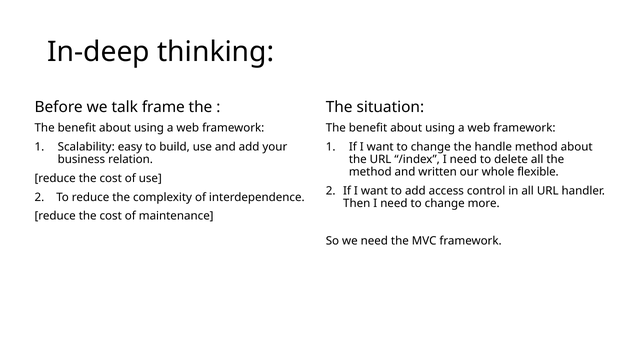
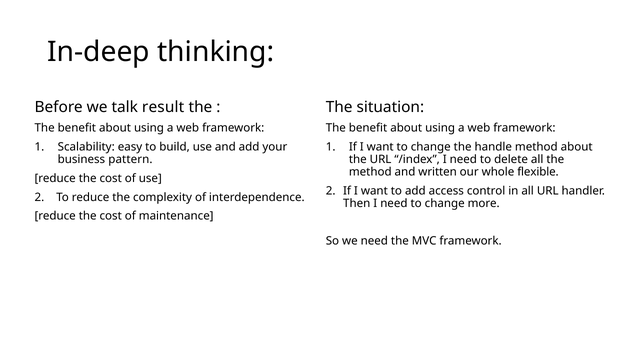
frame: frame -> result
relation: relation -> pattern
